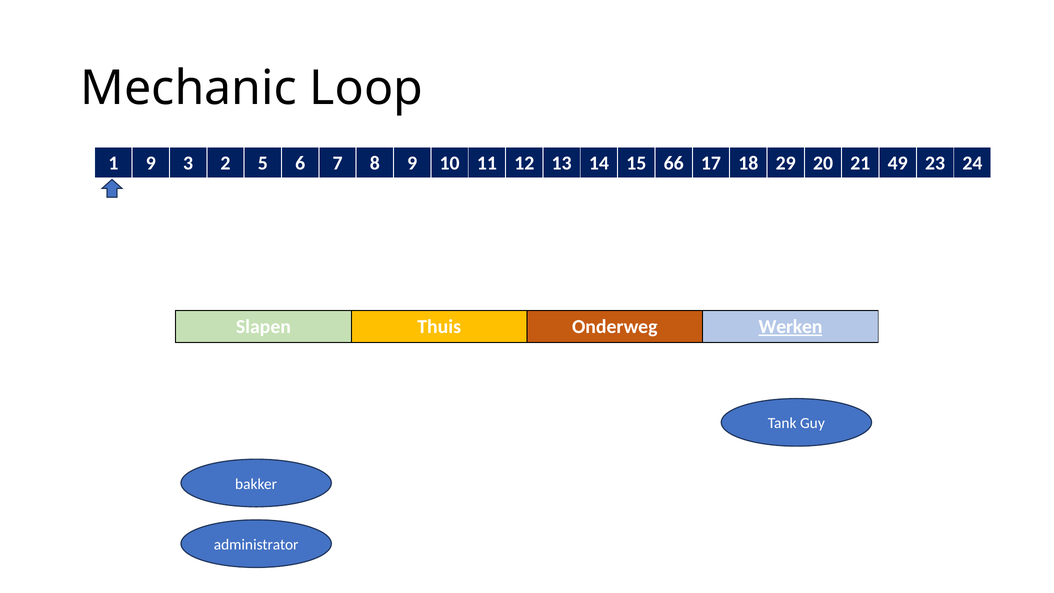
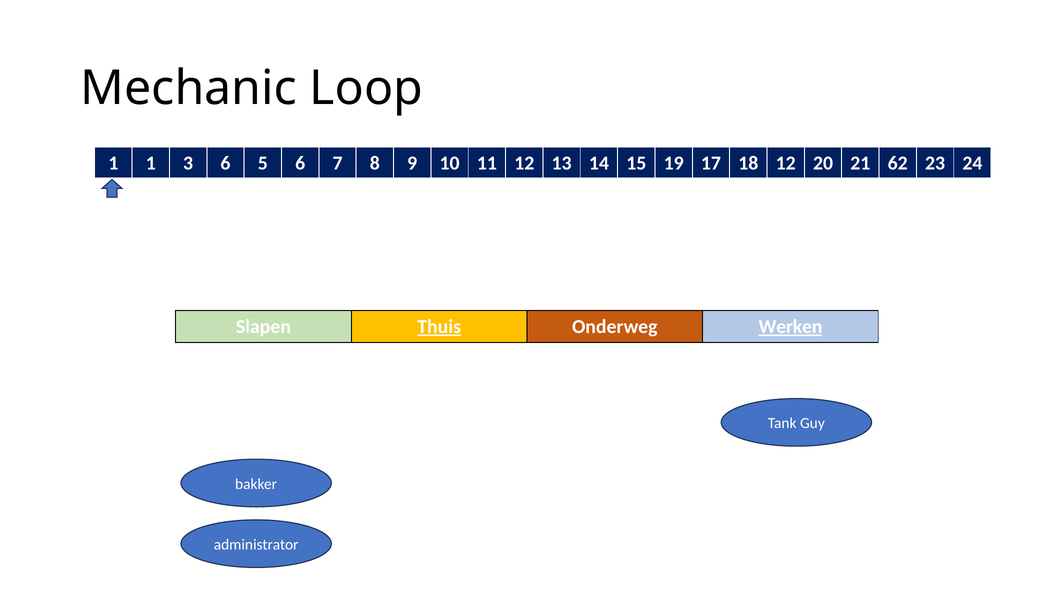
1 9: 9 -> 1
3 2: 2 -> 6
66: 66 -> 19
18 29: 29 -> 12
49: 49 -> 62
Thuis underline: none -> present
